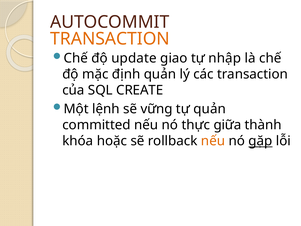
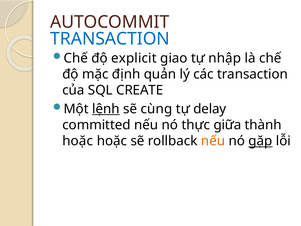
TRANSACTION at (110, 39) colour: orange -> blue
update: update -> explicit
lệnh underline: none -> present
vững: vững -> cùng
tự quản: quản -> delay
khóa at (78, 141): khóa -> hoặc
